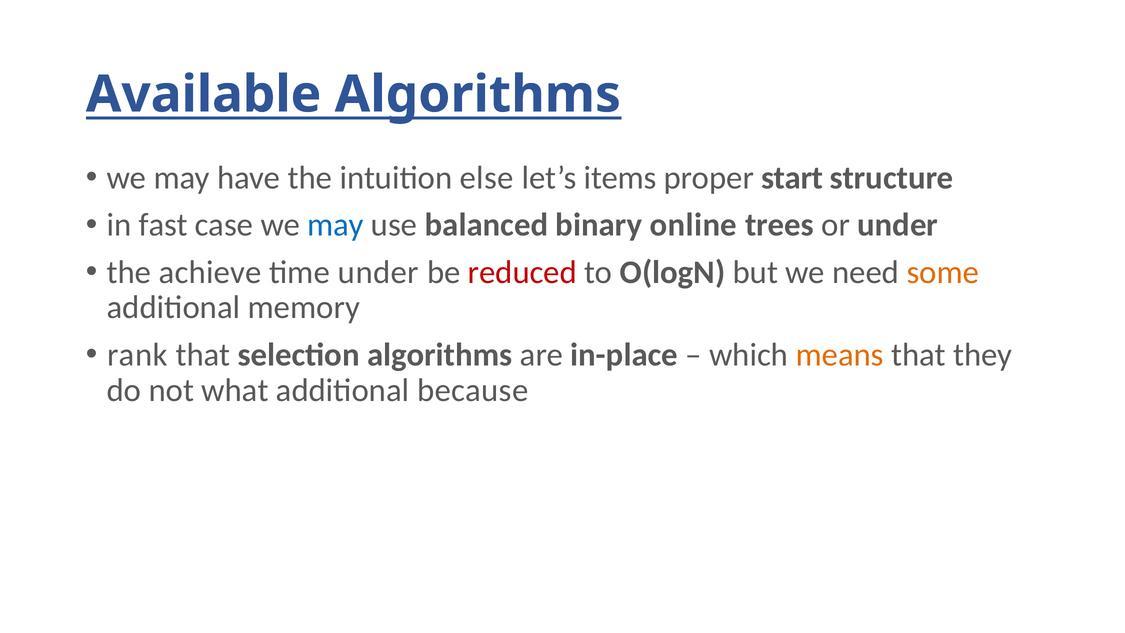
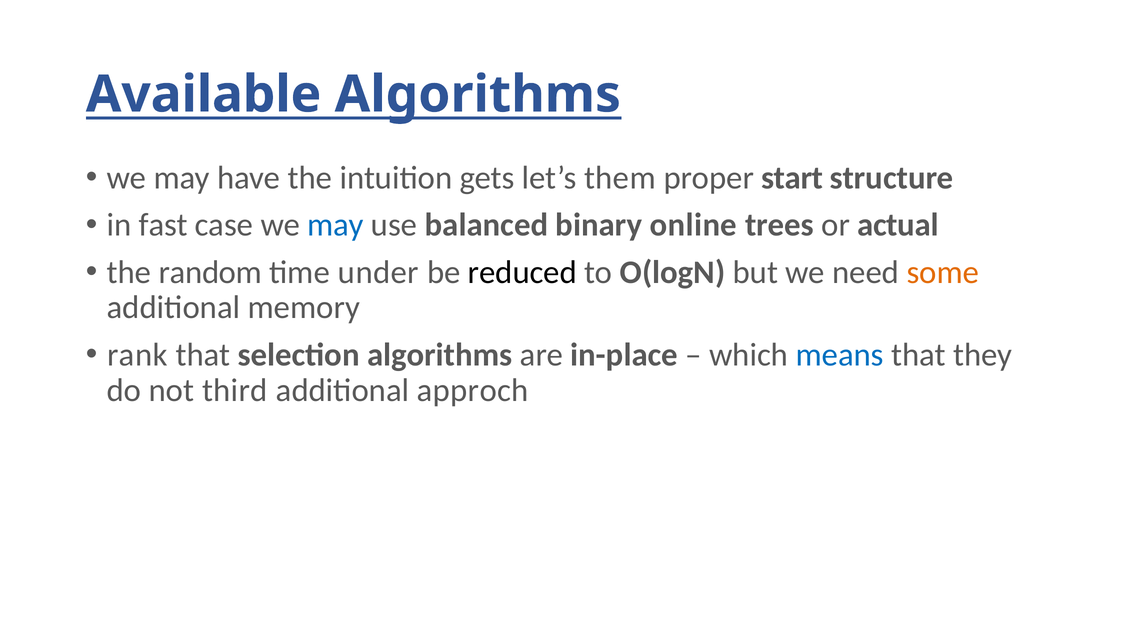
else: else -> gets
items: items -> them
or under: under -> actual
achieve: achieve -> random
reduced colour: red -> black
means colour: orange -> blue
what: what -> third
because: because -> approch
